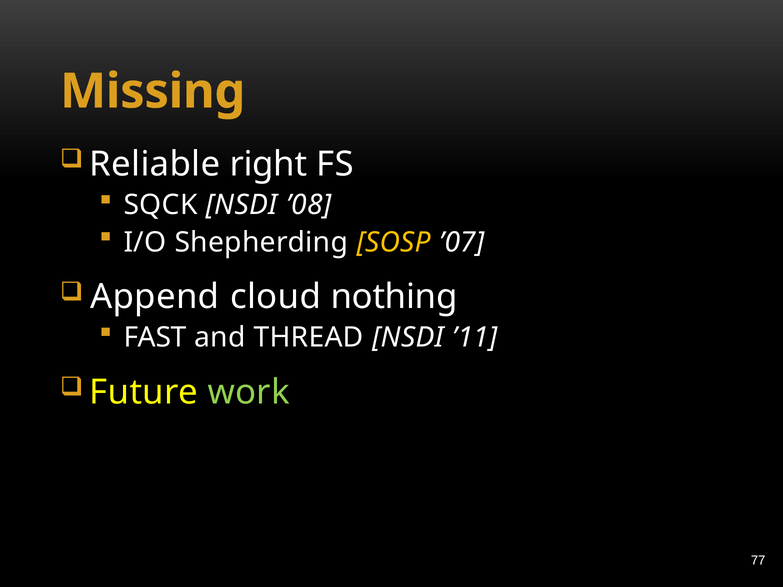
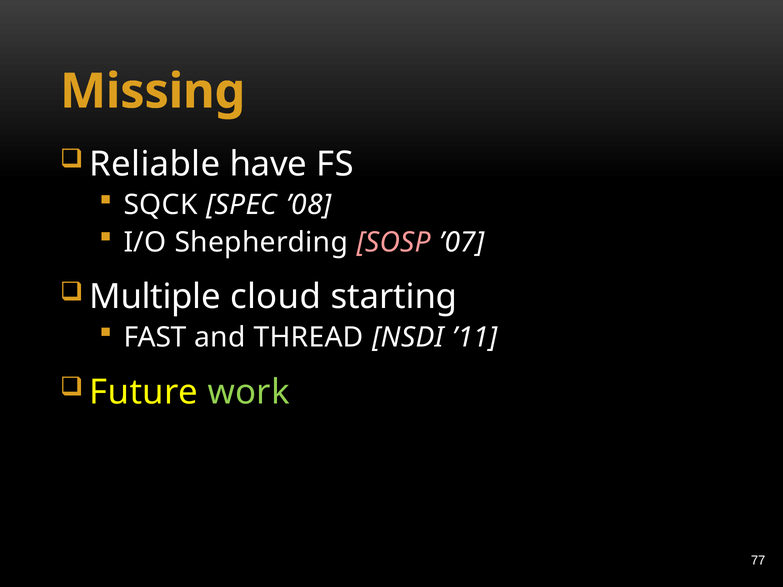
right: right -> have
SQCK NSDI: NSDI -> SPEC
SOSP colour: yellow -> pink
Append: Append -> Multiple
nothing: nothing -> starting
